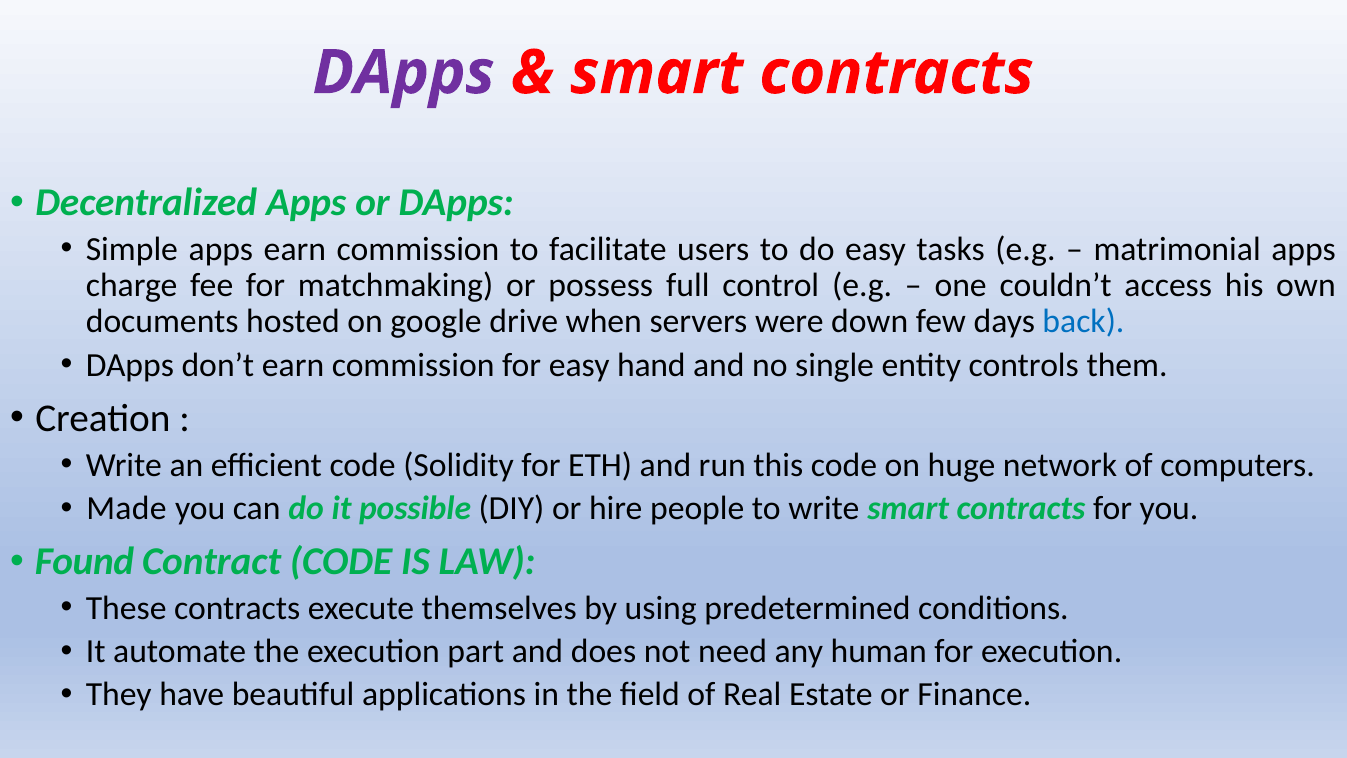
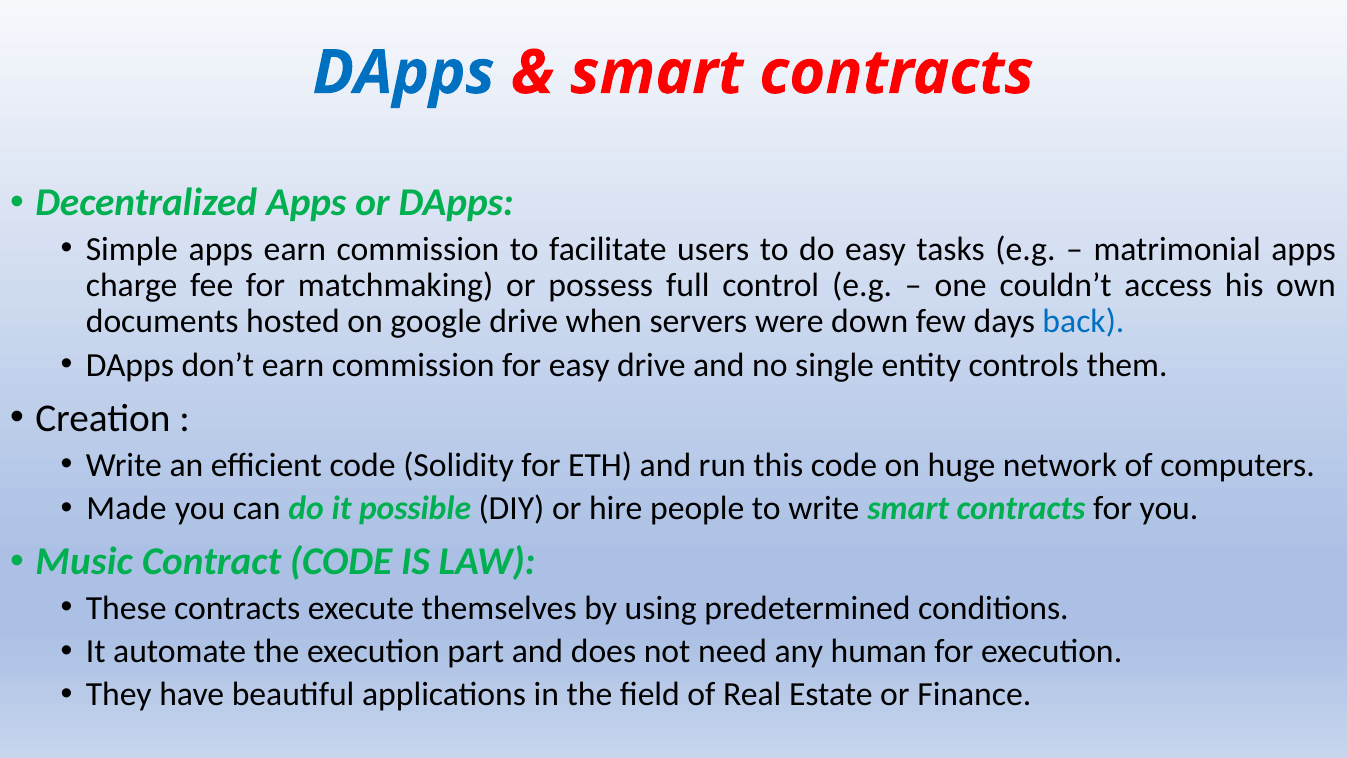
DApps at (404, 73) colour: purple -> blue
easy hand: hand -> drive
Found: Found -> Music
